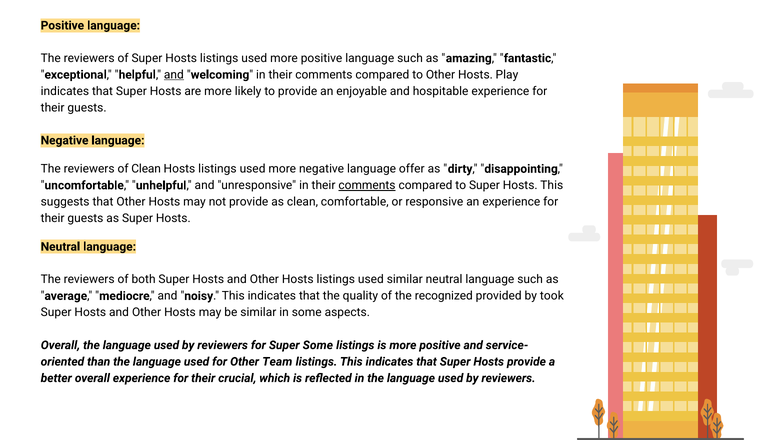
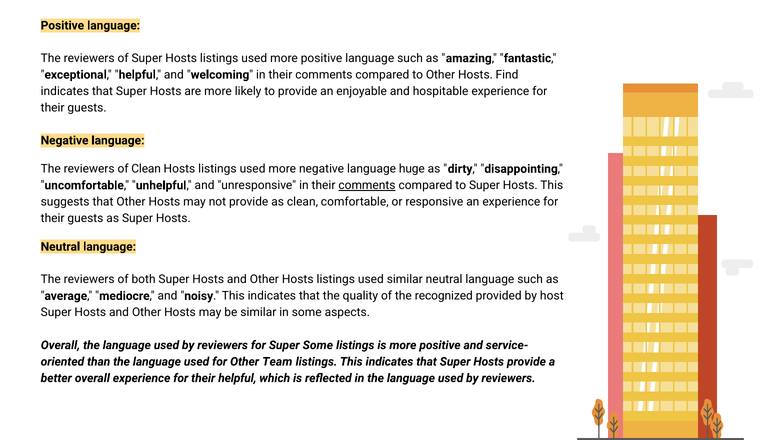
and at (174, 75) underline: present -> none
Play: Play -> Find
offer: offer -> huge
took: took -> host
their crucial: crucial -> helpful
